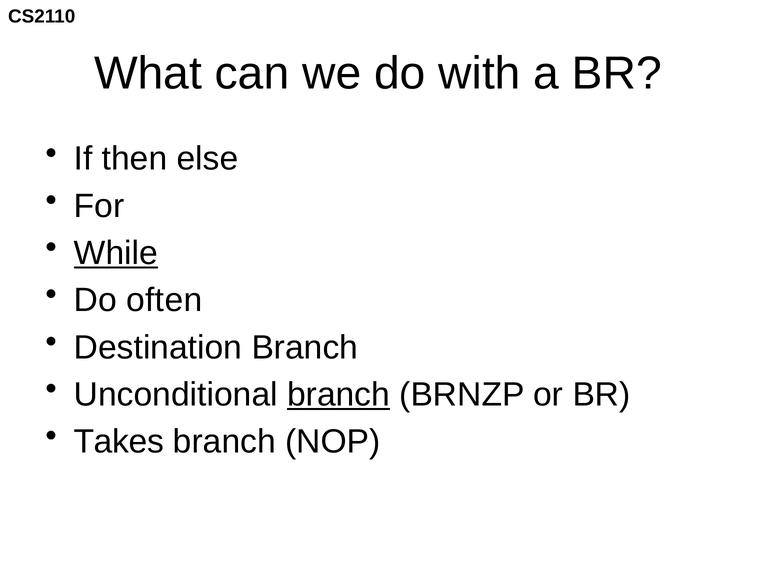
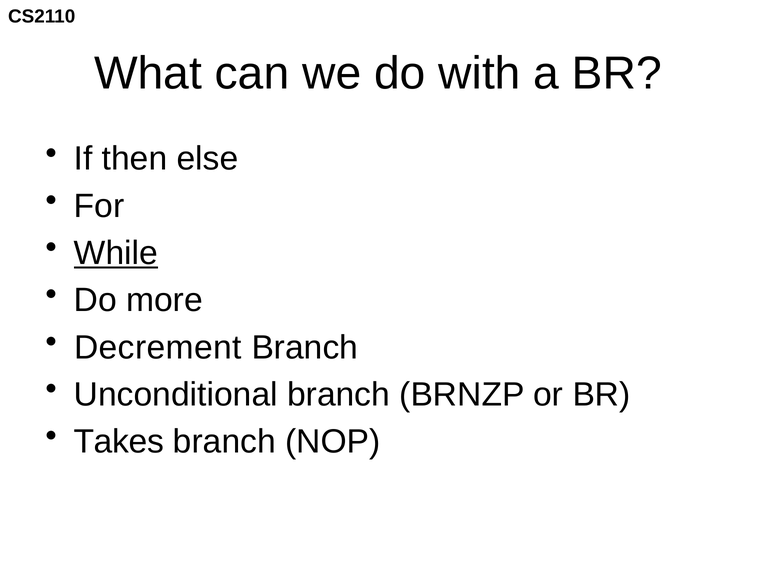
often: often -> more
Destination: Destination -> Decrement
branch at (339, 394) underline: present -> none
